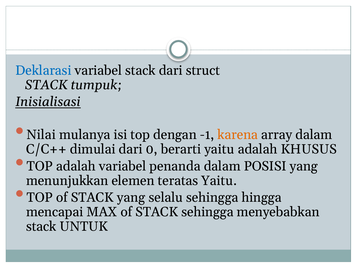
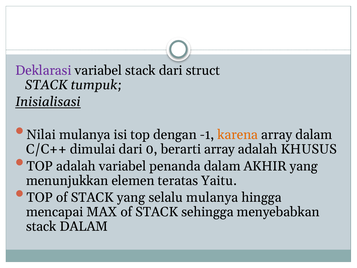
Deklarasi colour: blue -> purple
berarti yaitu: yaitu -> array
POSISI: POSISI -> AKHIR
selalu sehingga: sehingga -> mulanya
stack UNTUK: UNTUK -> DALAM
